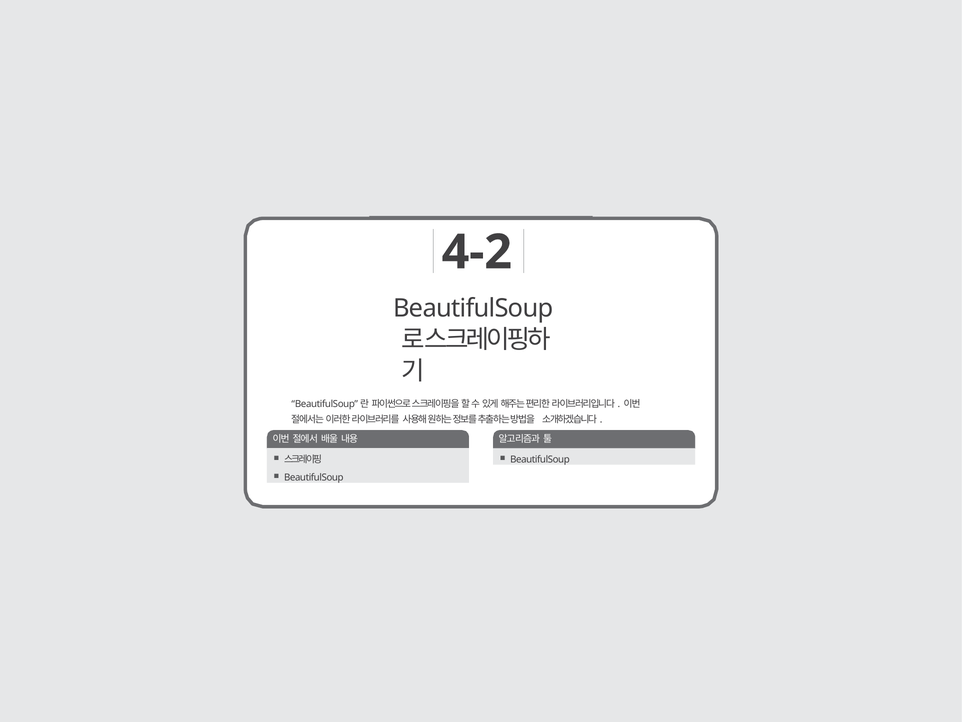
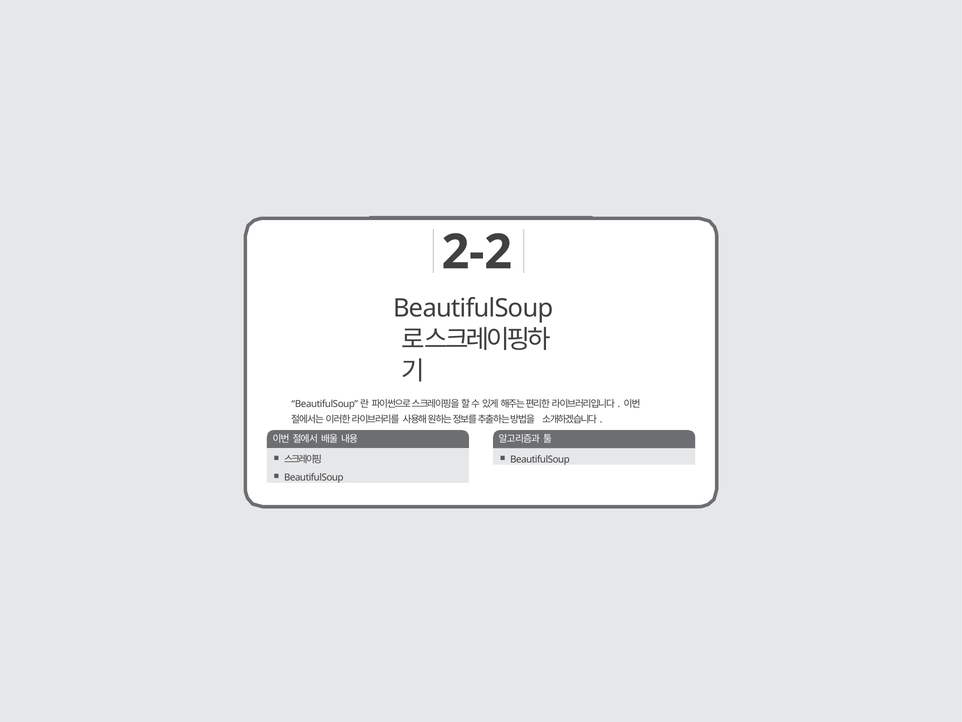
4-2: 4-2 -> 2-2
